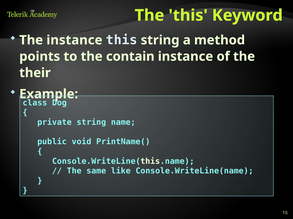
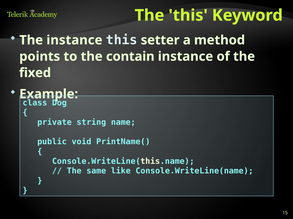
this string: string -> setter
their: their -> fixed
